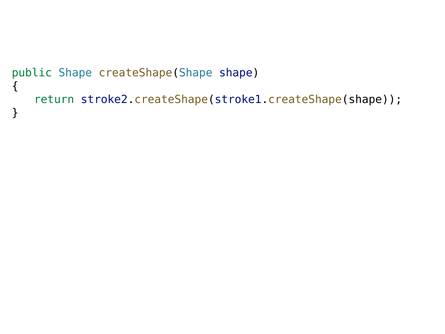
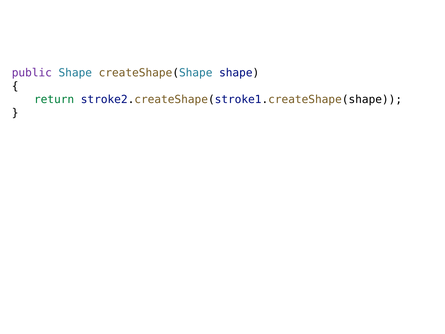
public colour: green -> purple
